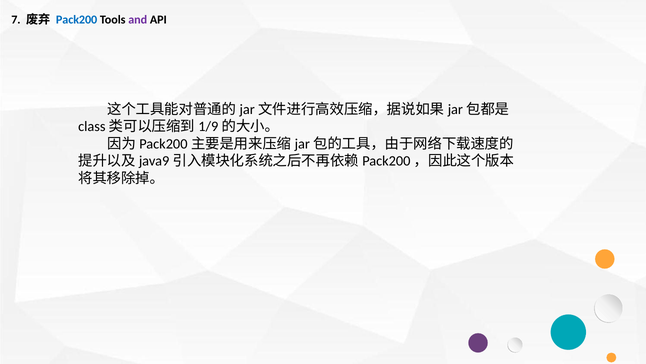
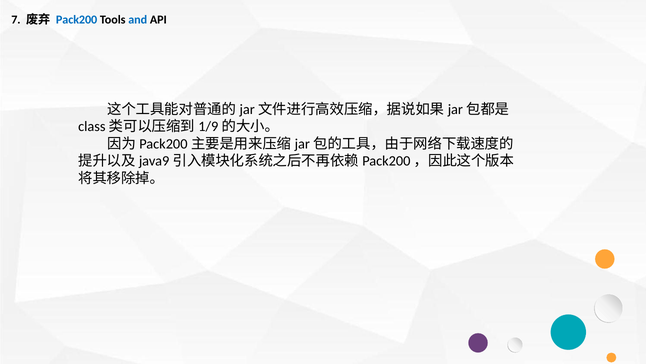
and colour: purple -> blue
